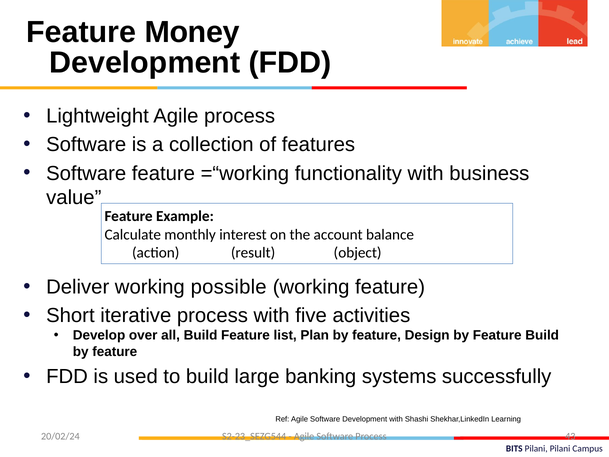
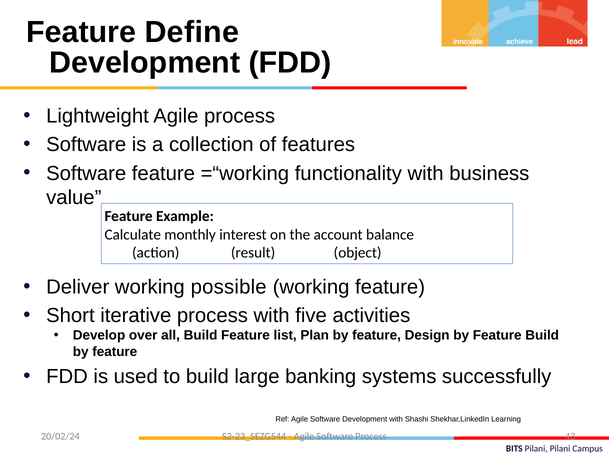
Money: Money -> Define
